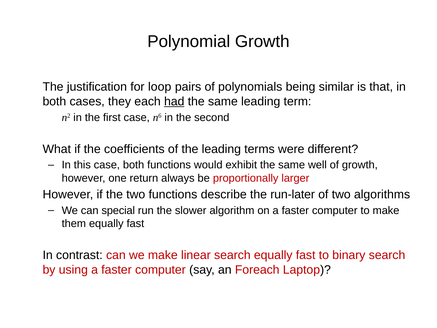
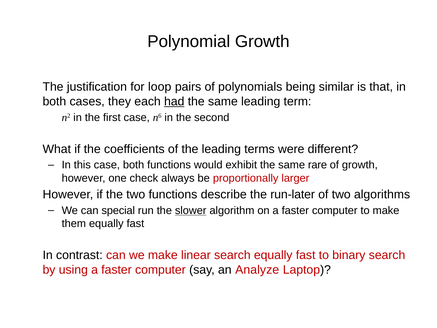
well: well -> rare
return: return -> check
slower underline: none -> present
Foreach: Foreach -> Analyze
